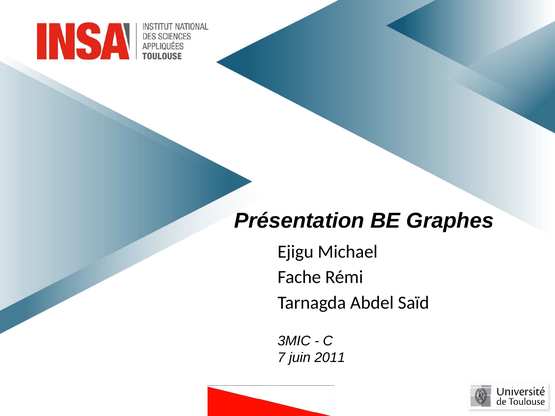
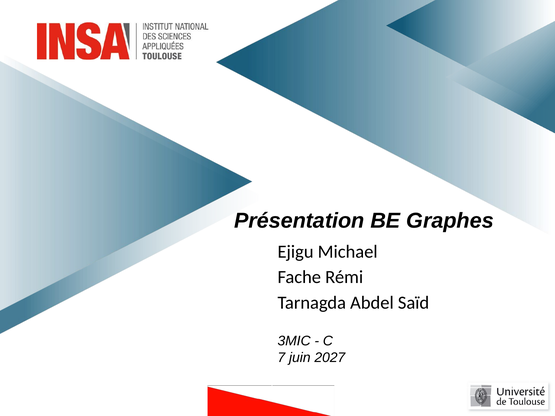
2011: 2011 -> 2027
